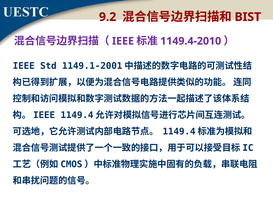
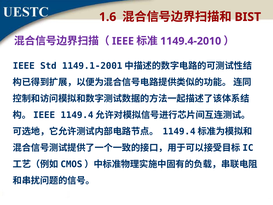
9.2: 9.2 -> 1.6
